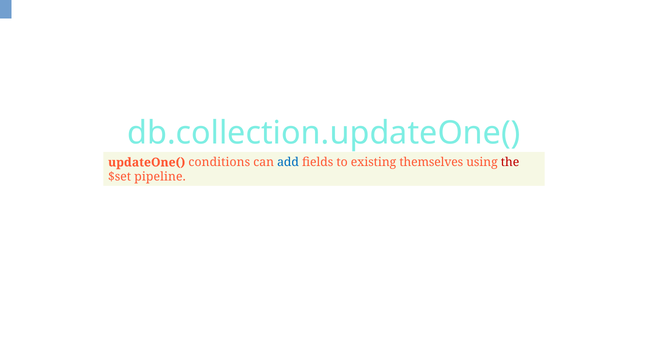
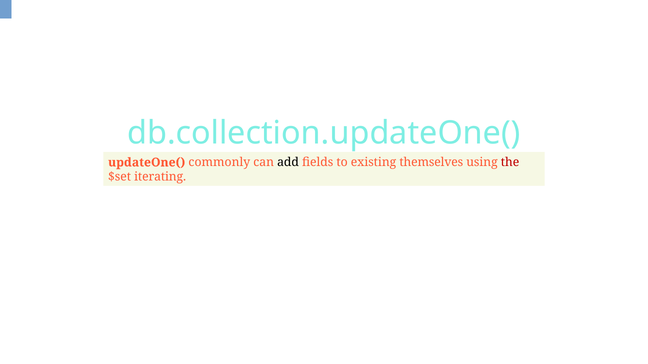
conditions: conditions -> commonly
add colour: blue -> black
pipeline: pipeline -> iterating
